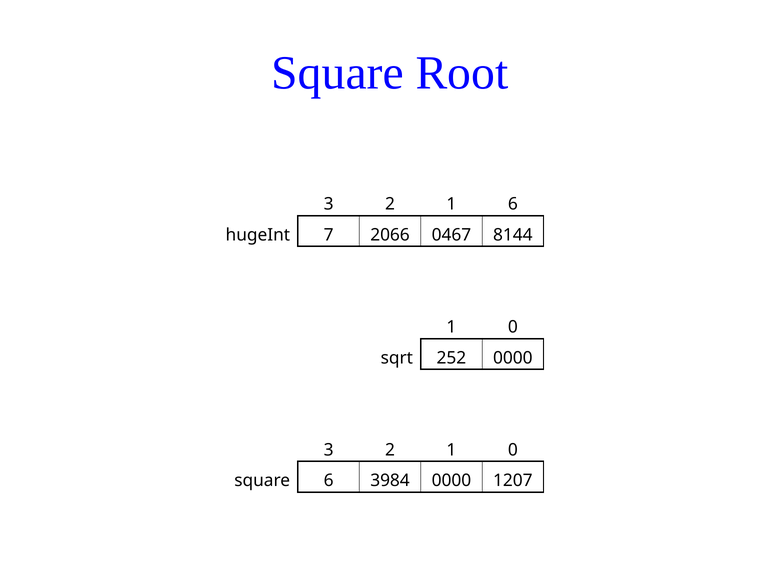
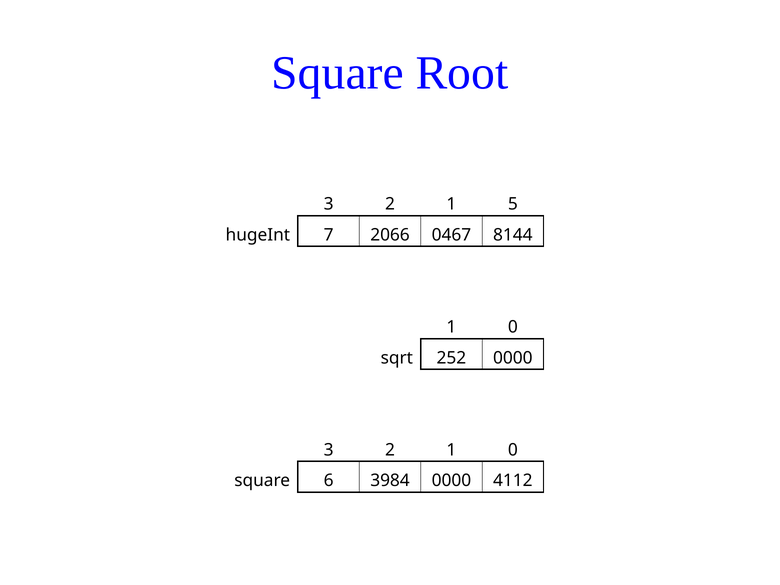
1 6: 6 -> 5
1207: 1207 -> 4112
